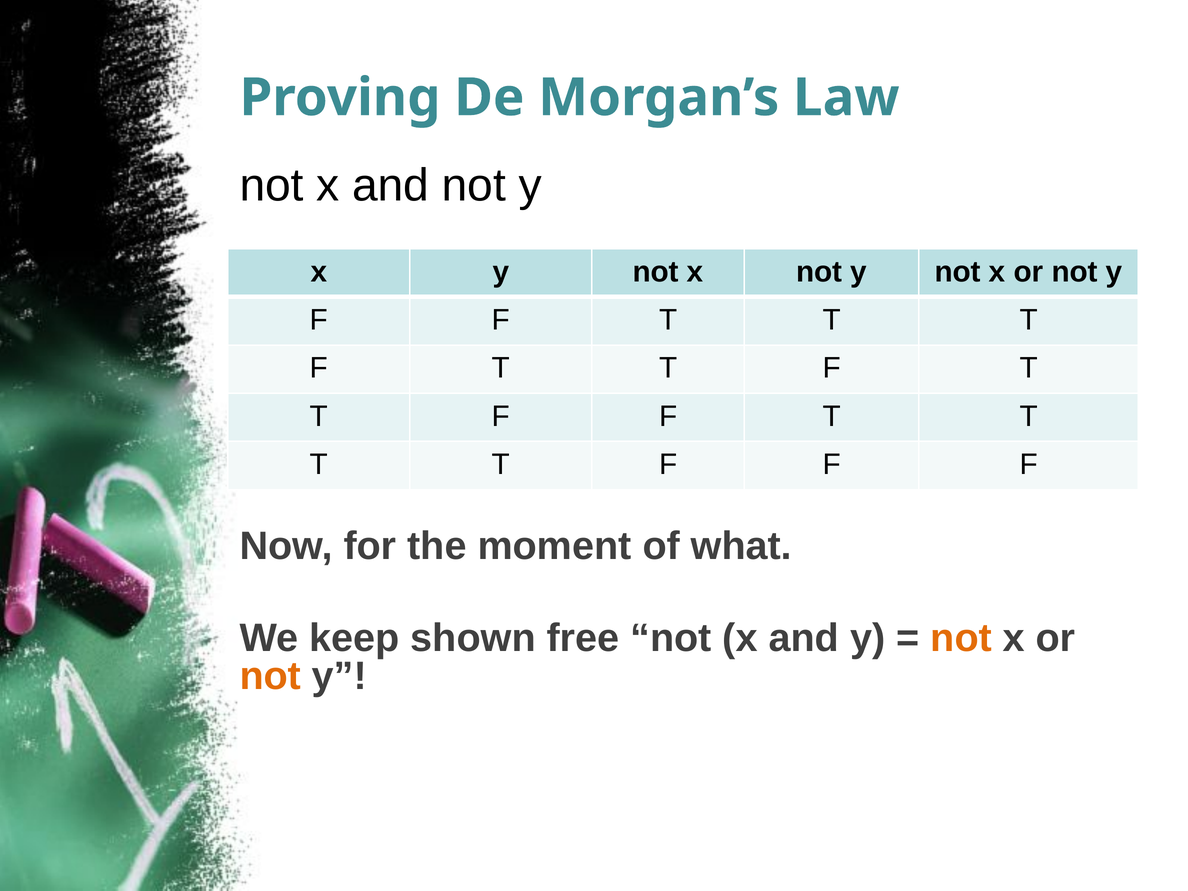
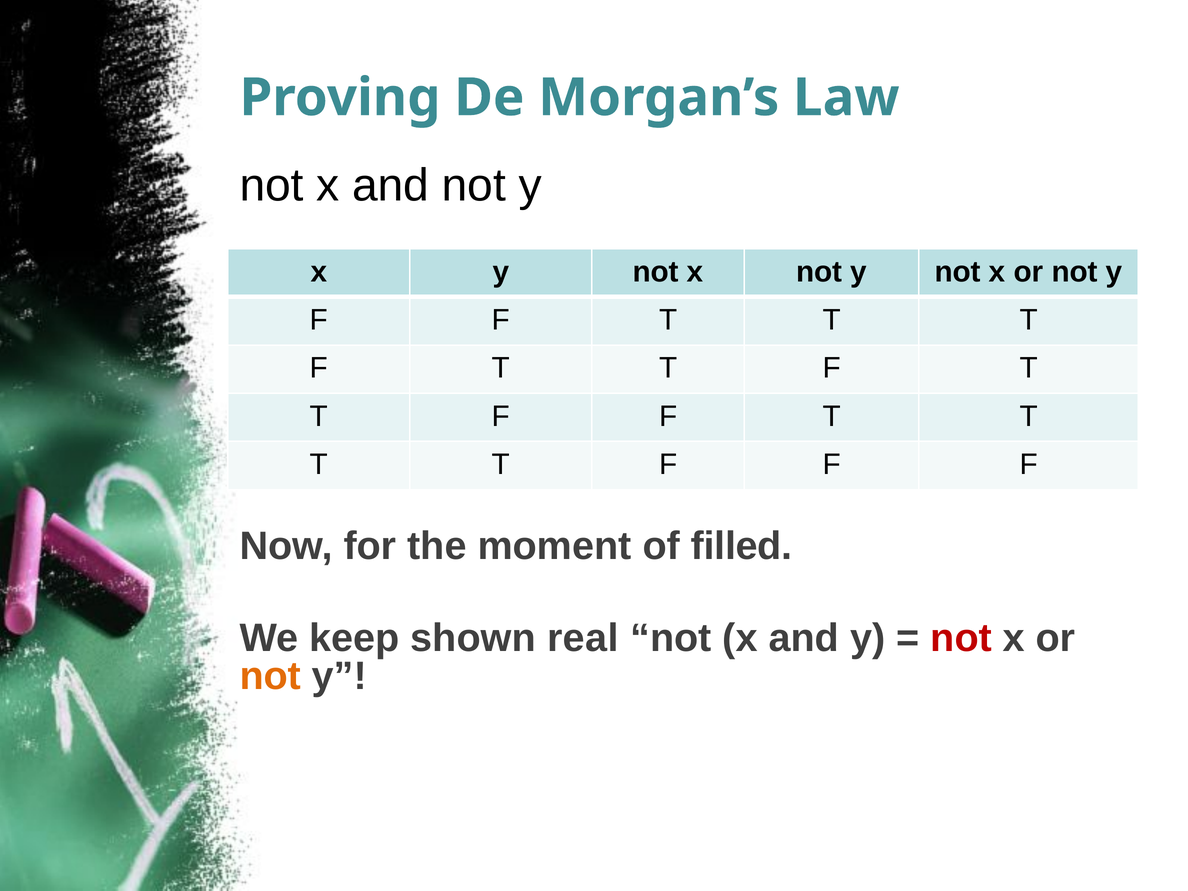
what: what -> filled
free: free -> real
not at (961, 638) colour: orange -> red
